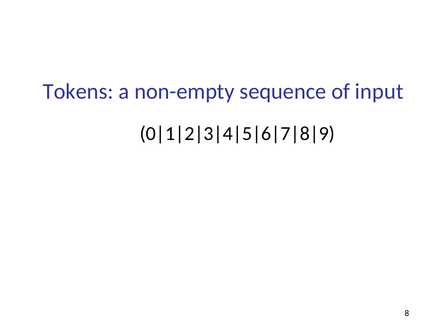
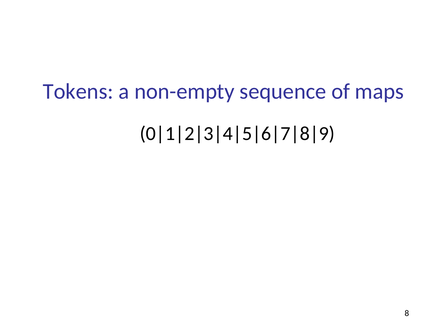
input: input -> maps
